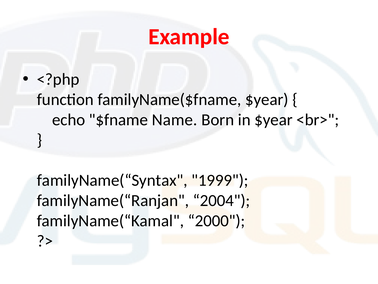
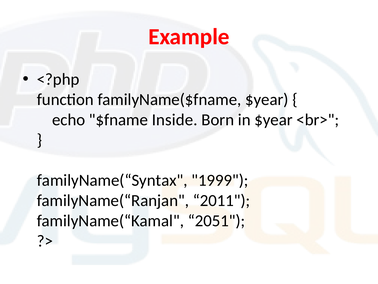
Name: Name -> Inside
2004: 2004 -> 2011
2000: 2000 -> 2051
